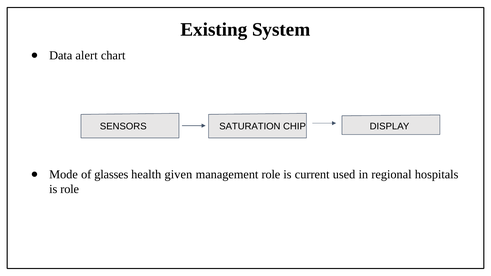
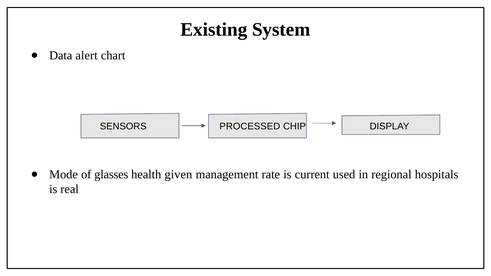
SATURATION: SATURATION -> PROCESSED
management role: role -> rate
is role: role -> real
